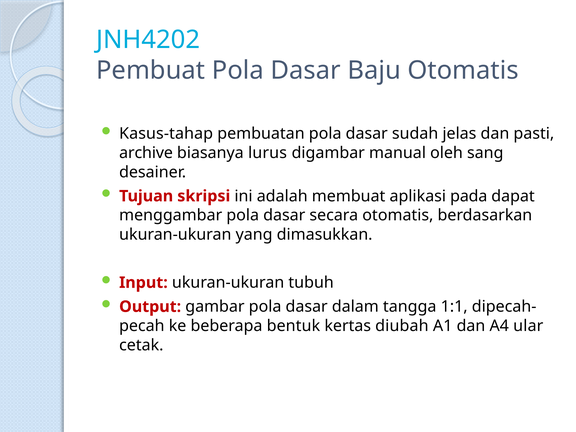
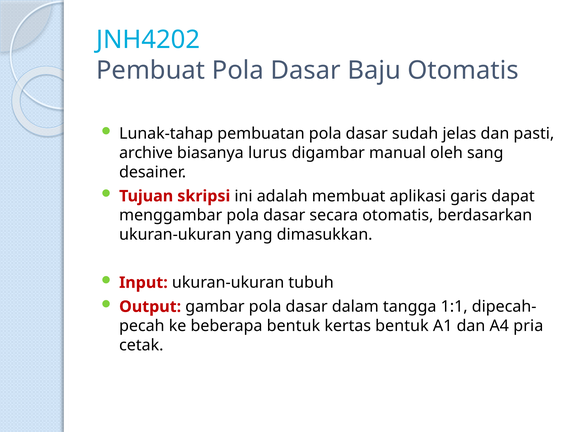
Kasus-tahap: Kasus-tahap -> Lunak-tahap
pada: pada -> garis
kertas diubah: diubah -> bentuk
ular: ular -> pria
